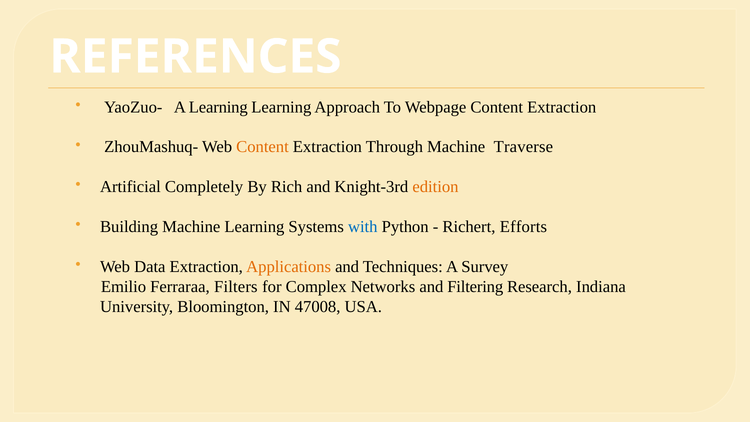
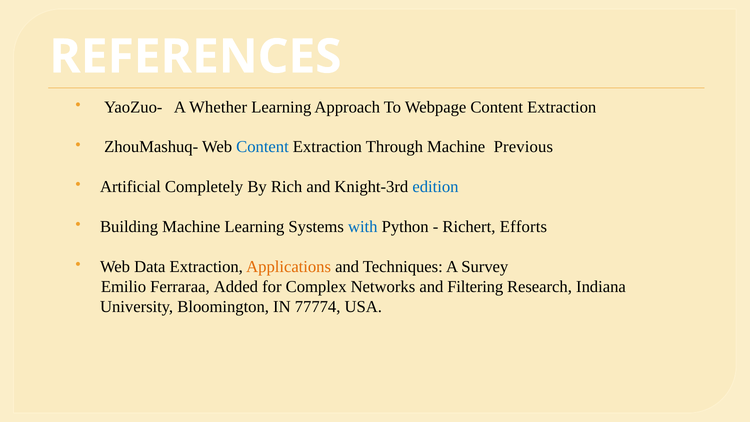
A Learning: Learning -> Whether
Content at (263, 147) colour: orange -> blue
Traverse: Traverse -> Previous
edition colour: orange -> blue
Filters: Filters -> Added
47008: 47008 -> 77774
